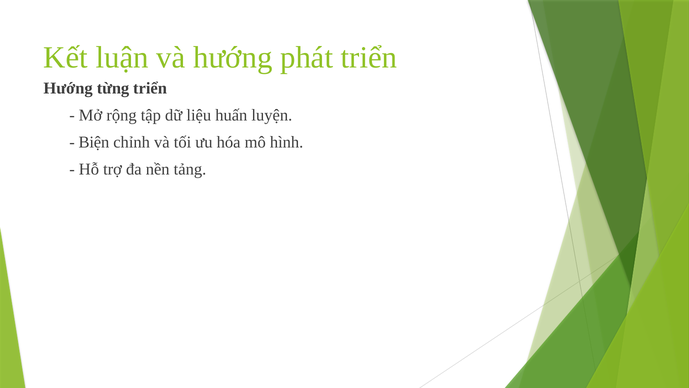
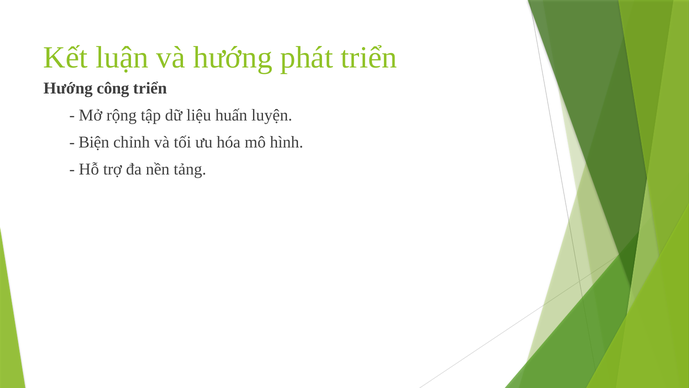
từng: từng -> công
